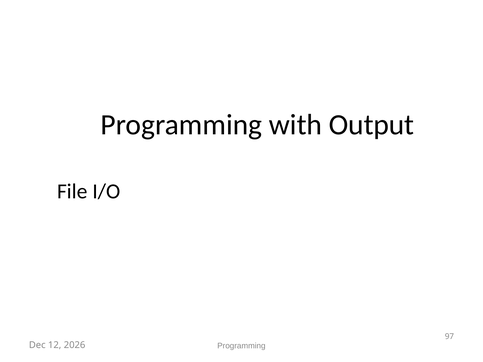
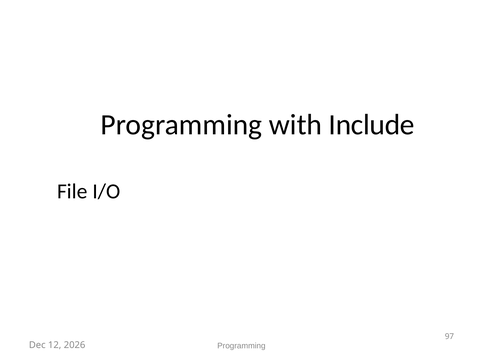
Output: Output -> Include
